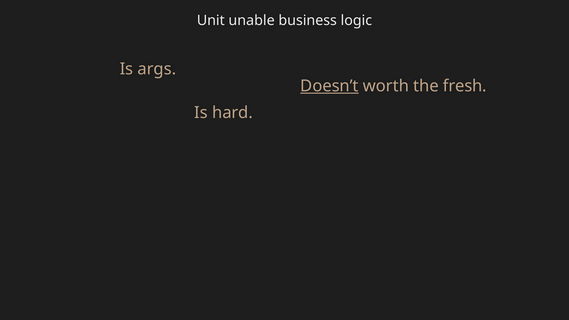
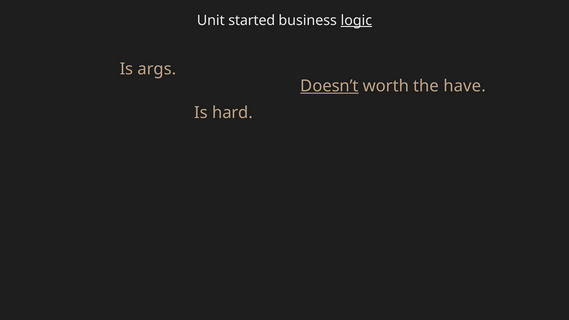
unable: unable -> started
logic underline: none -> present
fresh: fresh -> have
